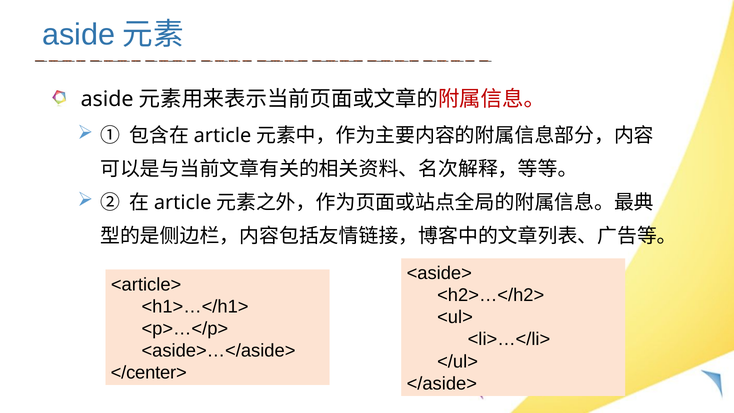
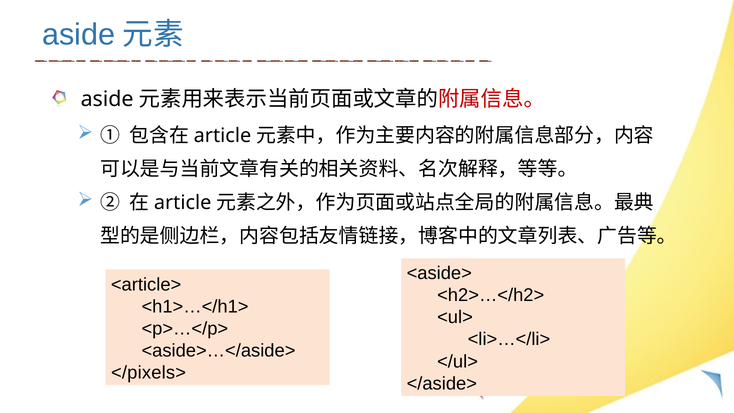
</center>: </center> -> </pixels>
